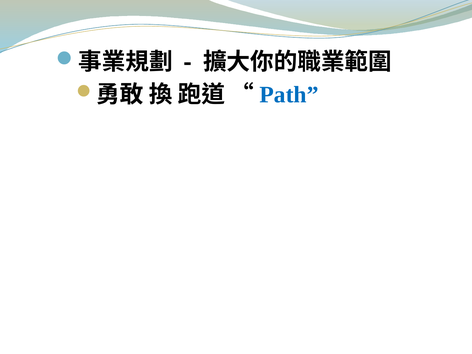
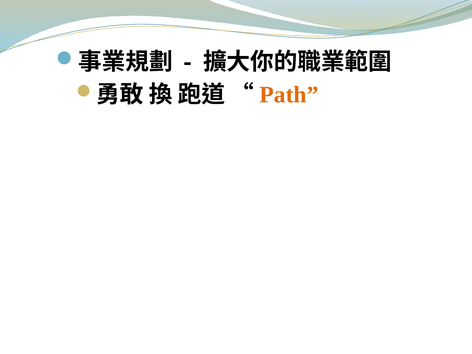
Path colour: blue -> orange
